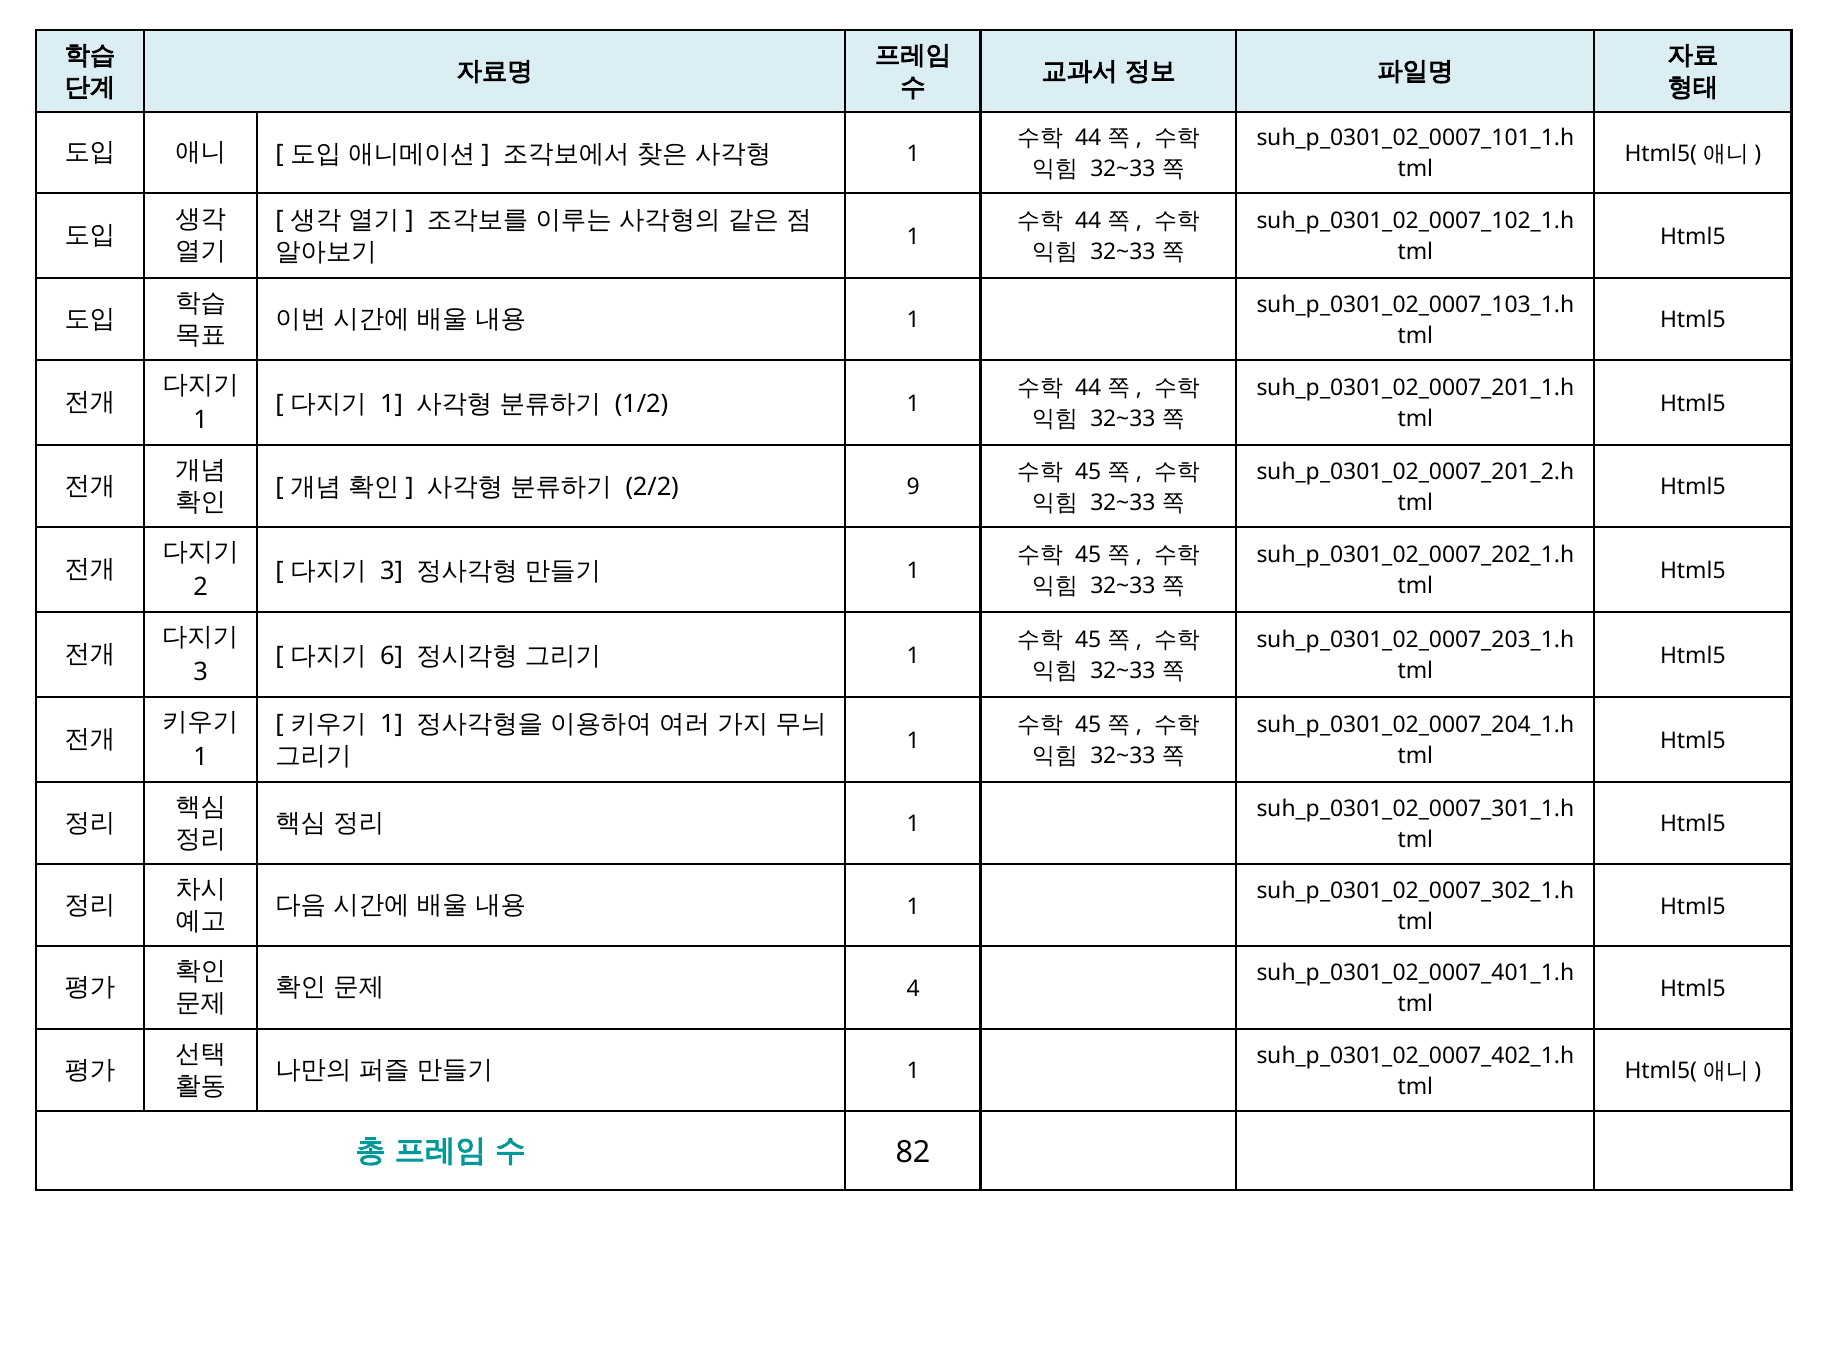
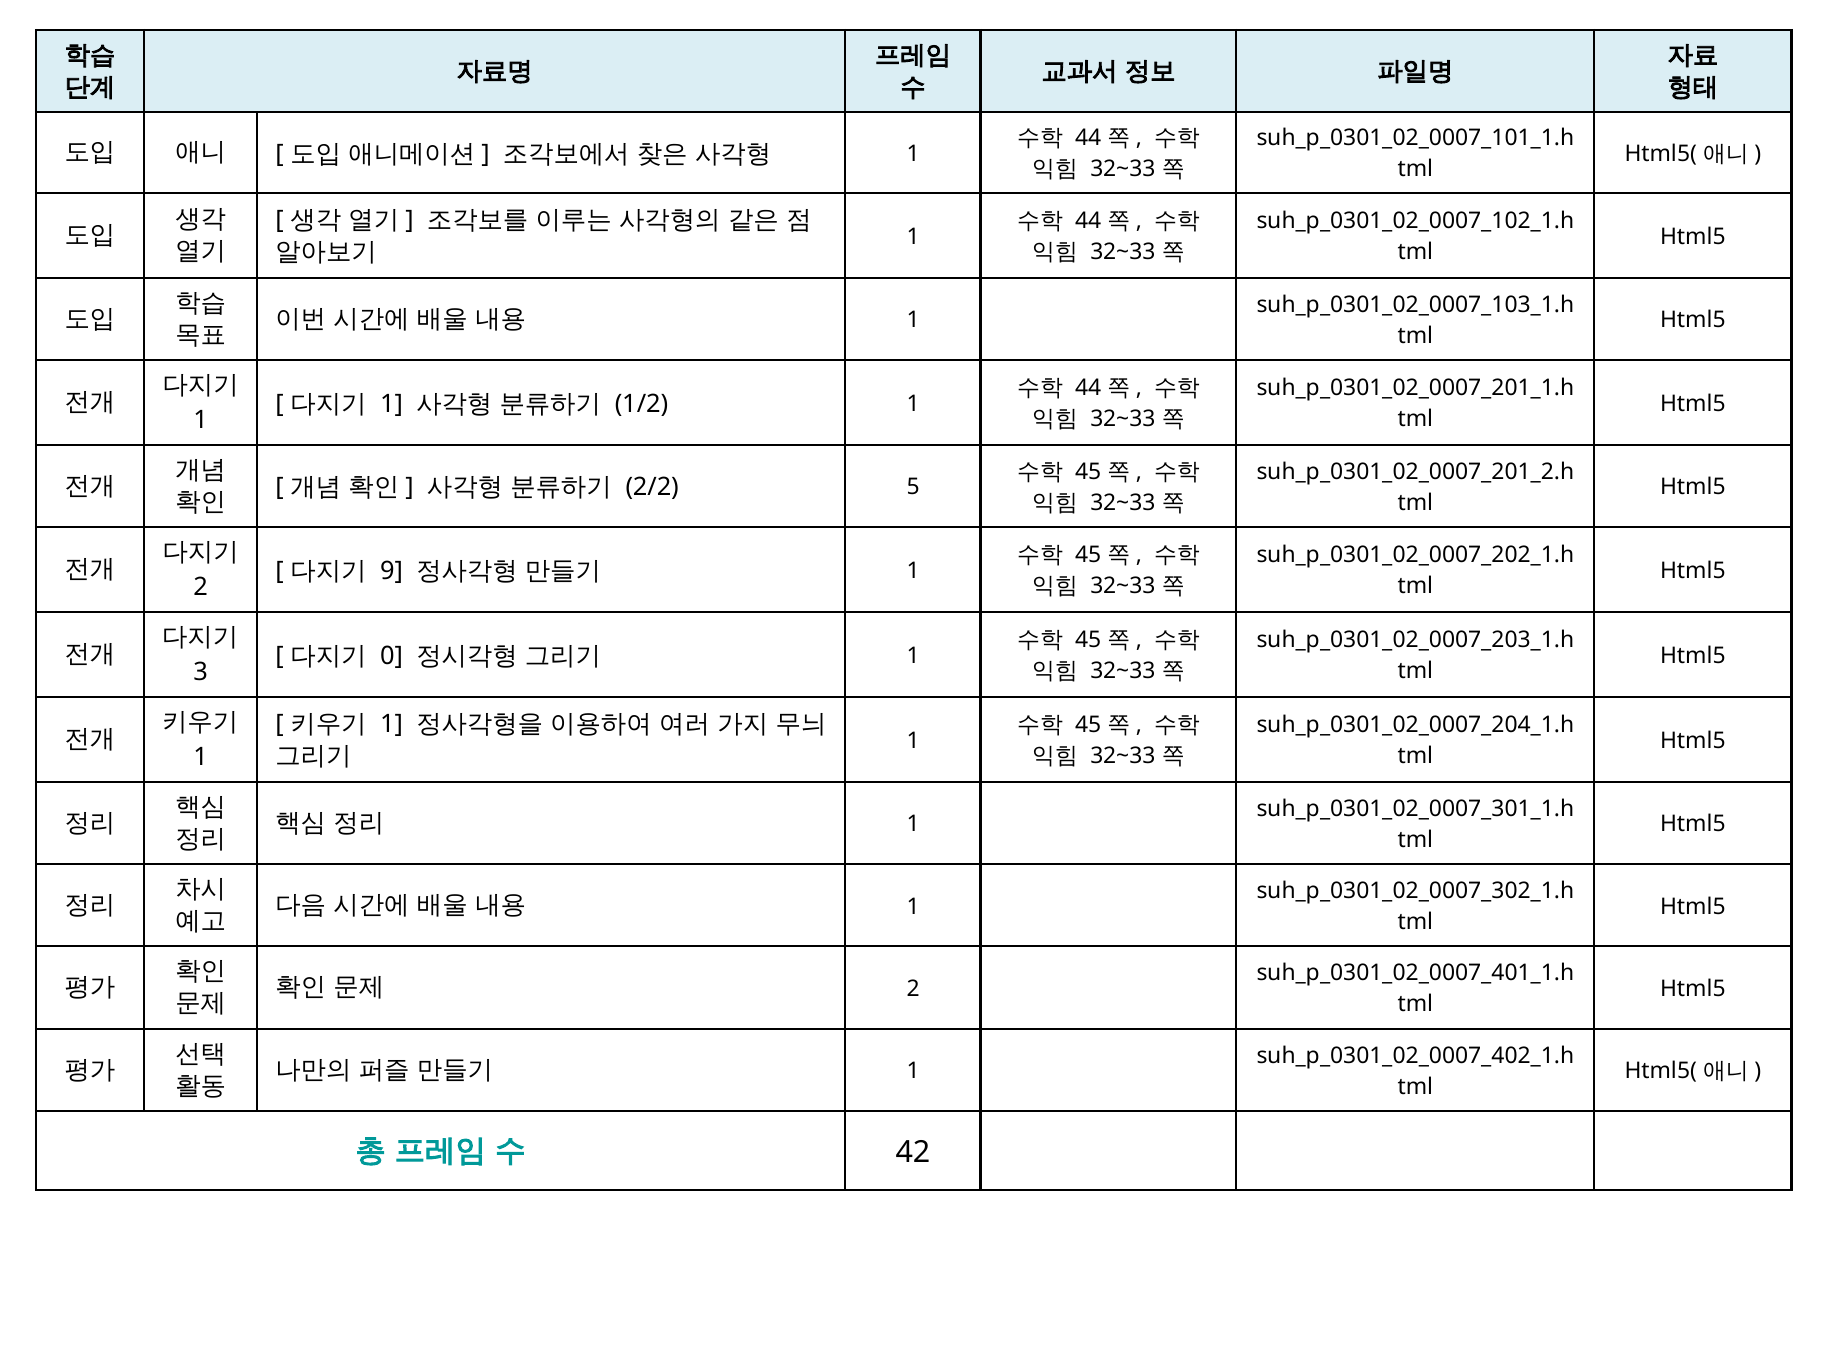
9: 9 -> 5
3 at (392, 571): 3 -> 9
6: 6 -> 0
4 at (913, 989): 4 -> 2
82: 82 -> 42
